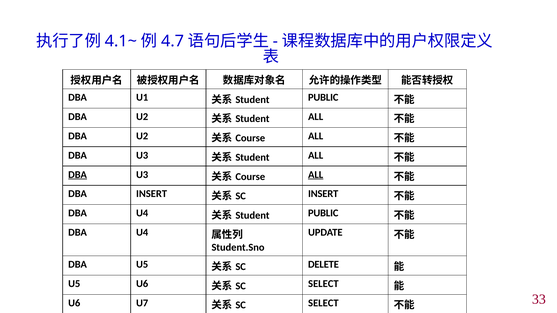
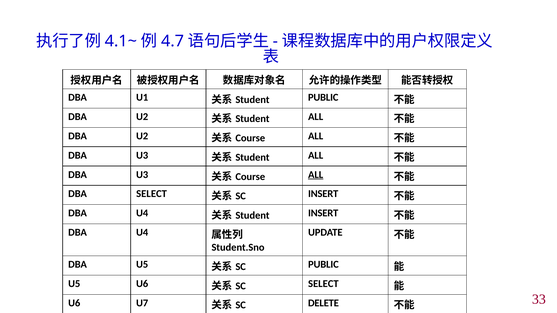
DBA at (78, 175) underline: present -> none
DBA INSERT: INSERT -> SELECT
PUBLIC at (323, 213): PUBLIC -> INSERT
DELETE at (323, 265): DELETE -> PUBLIC
SELECT at (323, 303): SELECT -> DELETE
